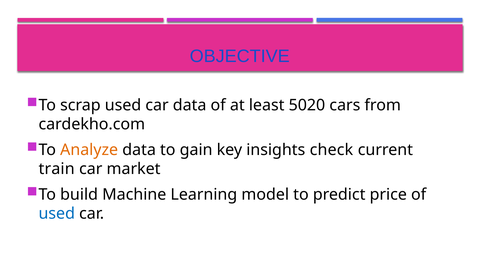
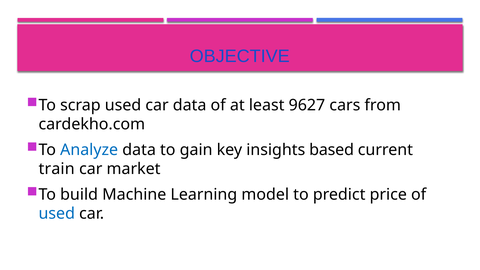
5020: 5020 -> 9627
Analyze colour: orange -> blue
check: check -> based
